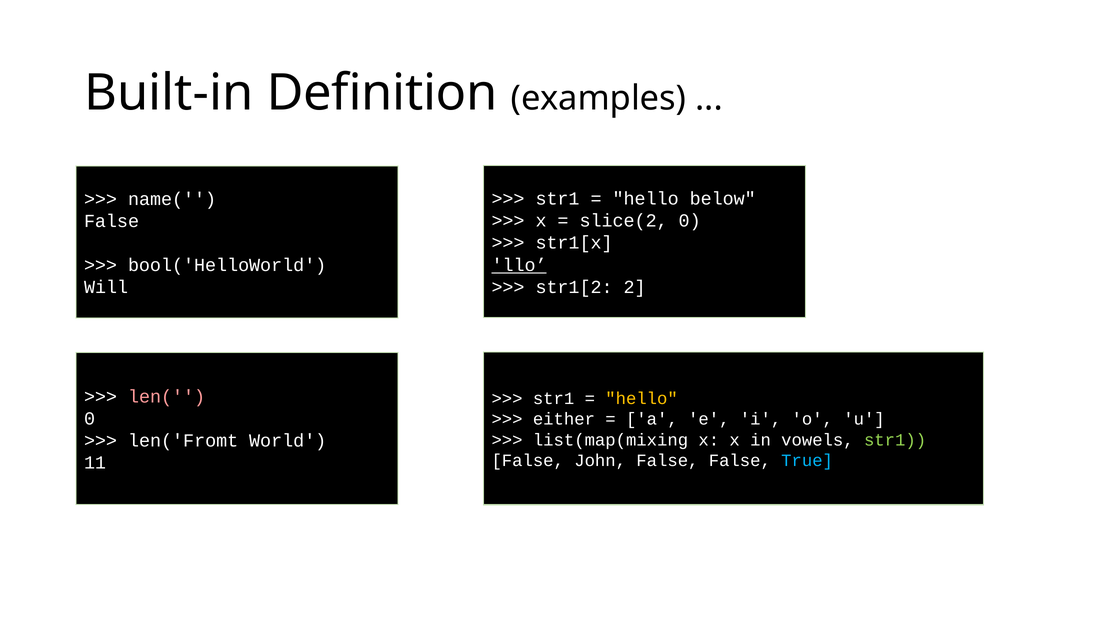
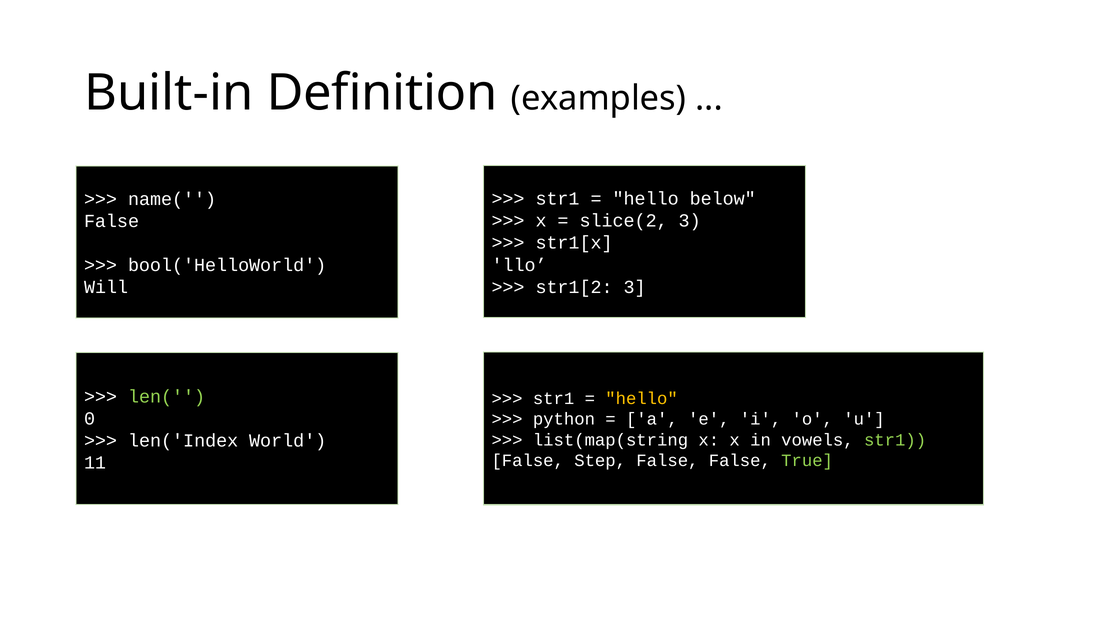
slice(2 0: 0 -> 3
llo underline: present -> none
str1[2 2: 2 -> 3
len( colour: pink -> light green
either: either -> python
list(map(mixing: list(map(mixing -> list(map(string
len('Fromt: len('Fromt -> len('Index
John: John -> Step
True colour: light blue -> light green
